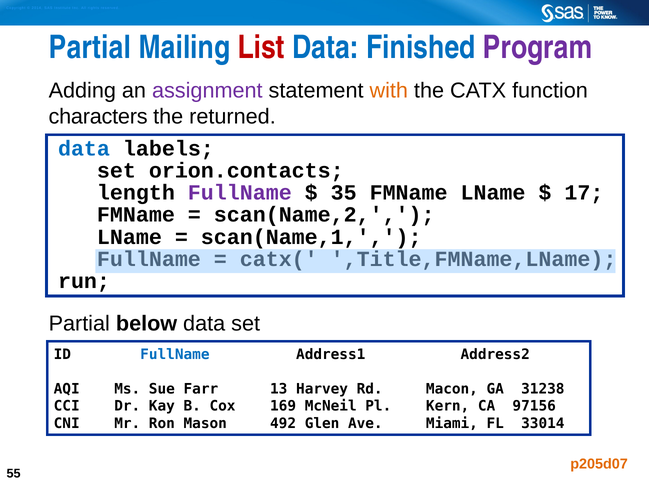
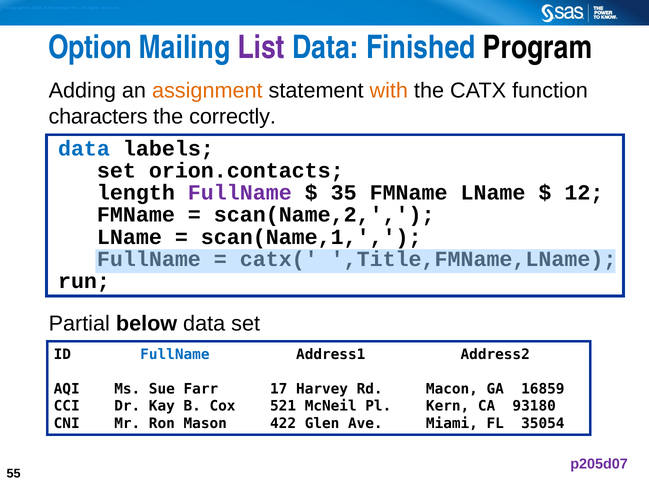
Partial at (90, 48): Partial -> Option
List colour: red -> purple
Program colour: purple -> black
assignment colour: purple -> orange
returned: returned -> correctly
17: 17 -> 12
13: 13 -> 17
31238: 31238 -> 16859
169: 169 -> 521
97156: 97156 -> 93180
492: 492 -> 422
33014: 33014 -> 35054
p205d07 colour: orange -> purple
